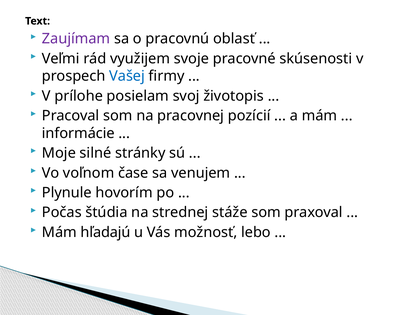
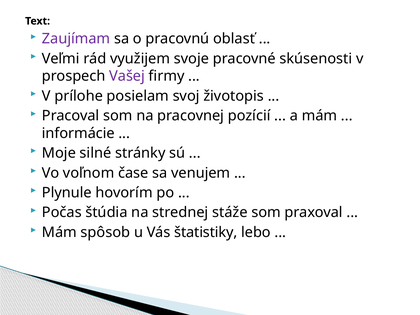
Vašej colour: blue -> purple
hľadajú: hľadajú -> spôsob
možnosť: možnosť -> štatistiky
